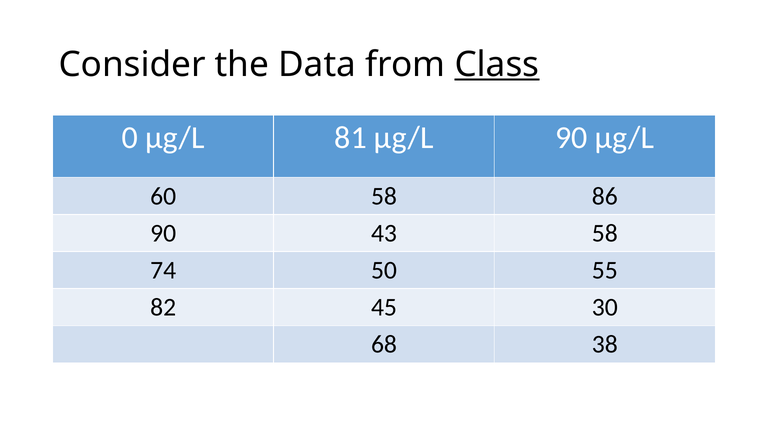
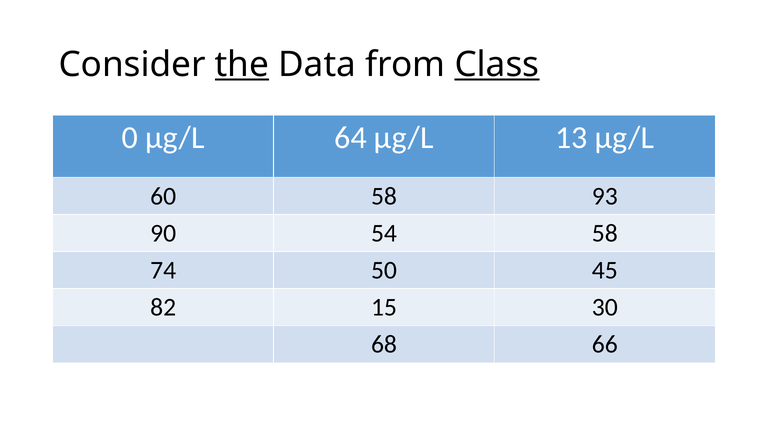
the underline: none -> present
81: 81 -> 64
μg/L 90: 90 -> 13
86: 86 -> 93
43: 43 -> 54
55: 55 -> 45
45: 45 -> 15
38: 38 -> 66
